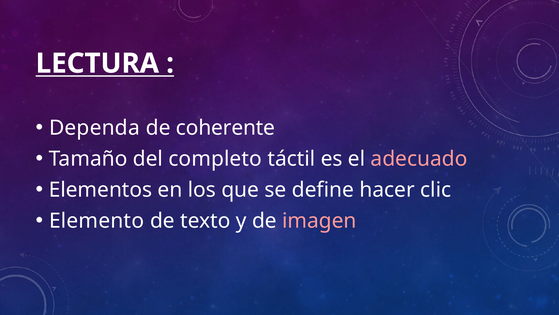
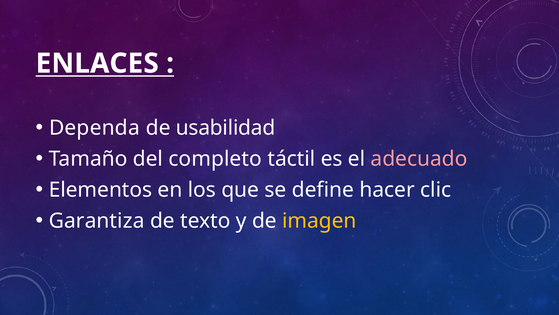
LECTURA: LECTURA -> ENLACES
coherente: coherente -> usabilidad
Elemento: Elemento -> Garantiza
imagen colour: pink -> yellow
